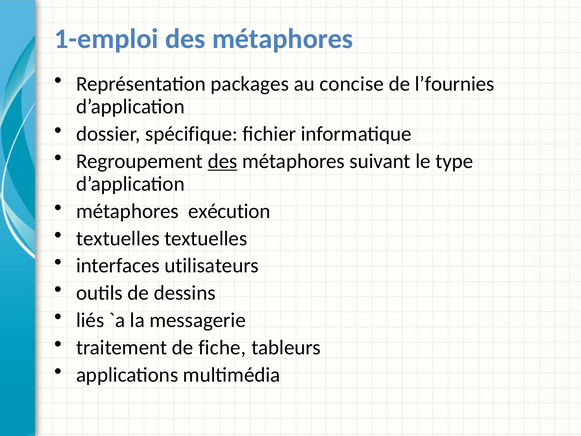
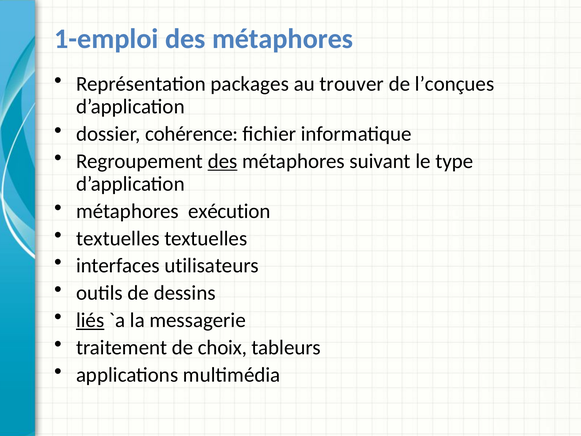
concise: concise -> trouver
l’fournies: l’fournies -> l’conçues
spécifique: spécifique -> cohérence
liés underline: none -> present
fiche: fiche -> choix
